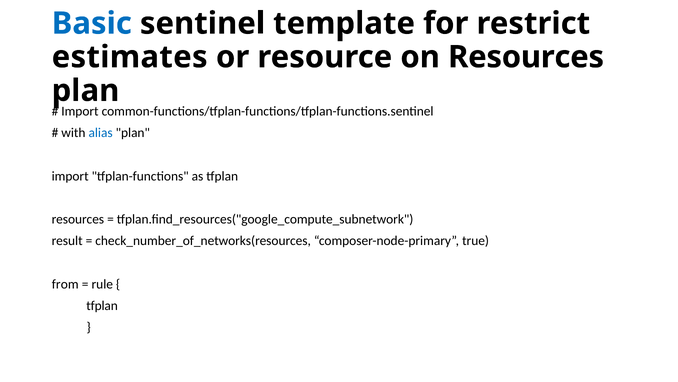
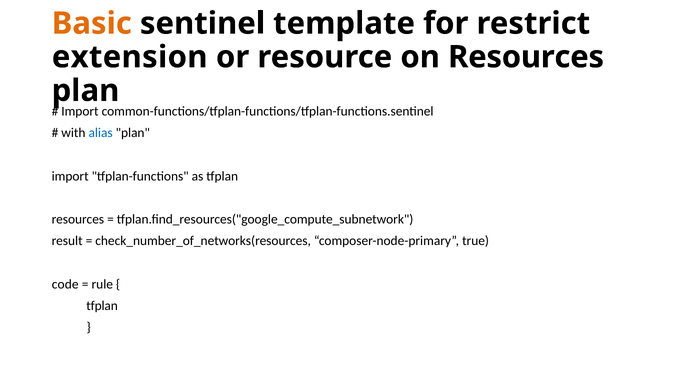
Basic colour: blue -> orange
estimates: estimates -> extension
from: from -> code
